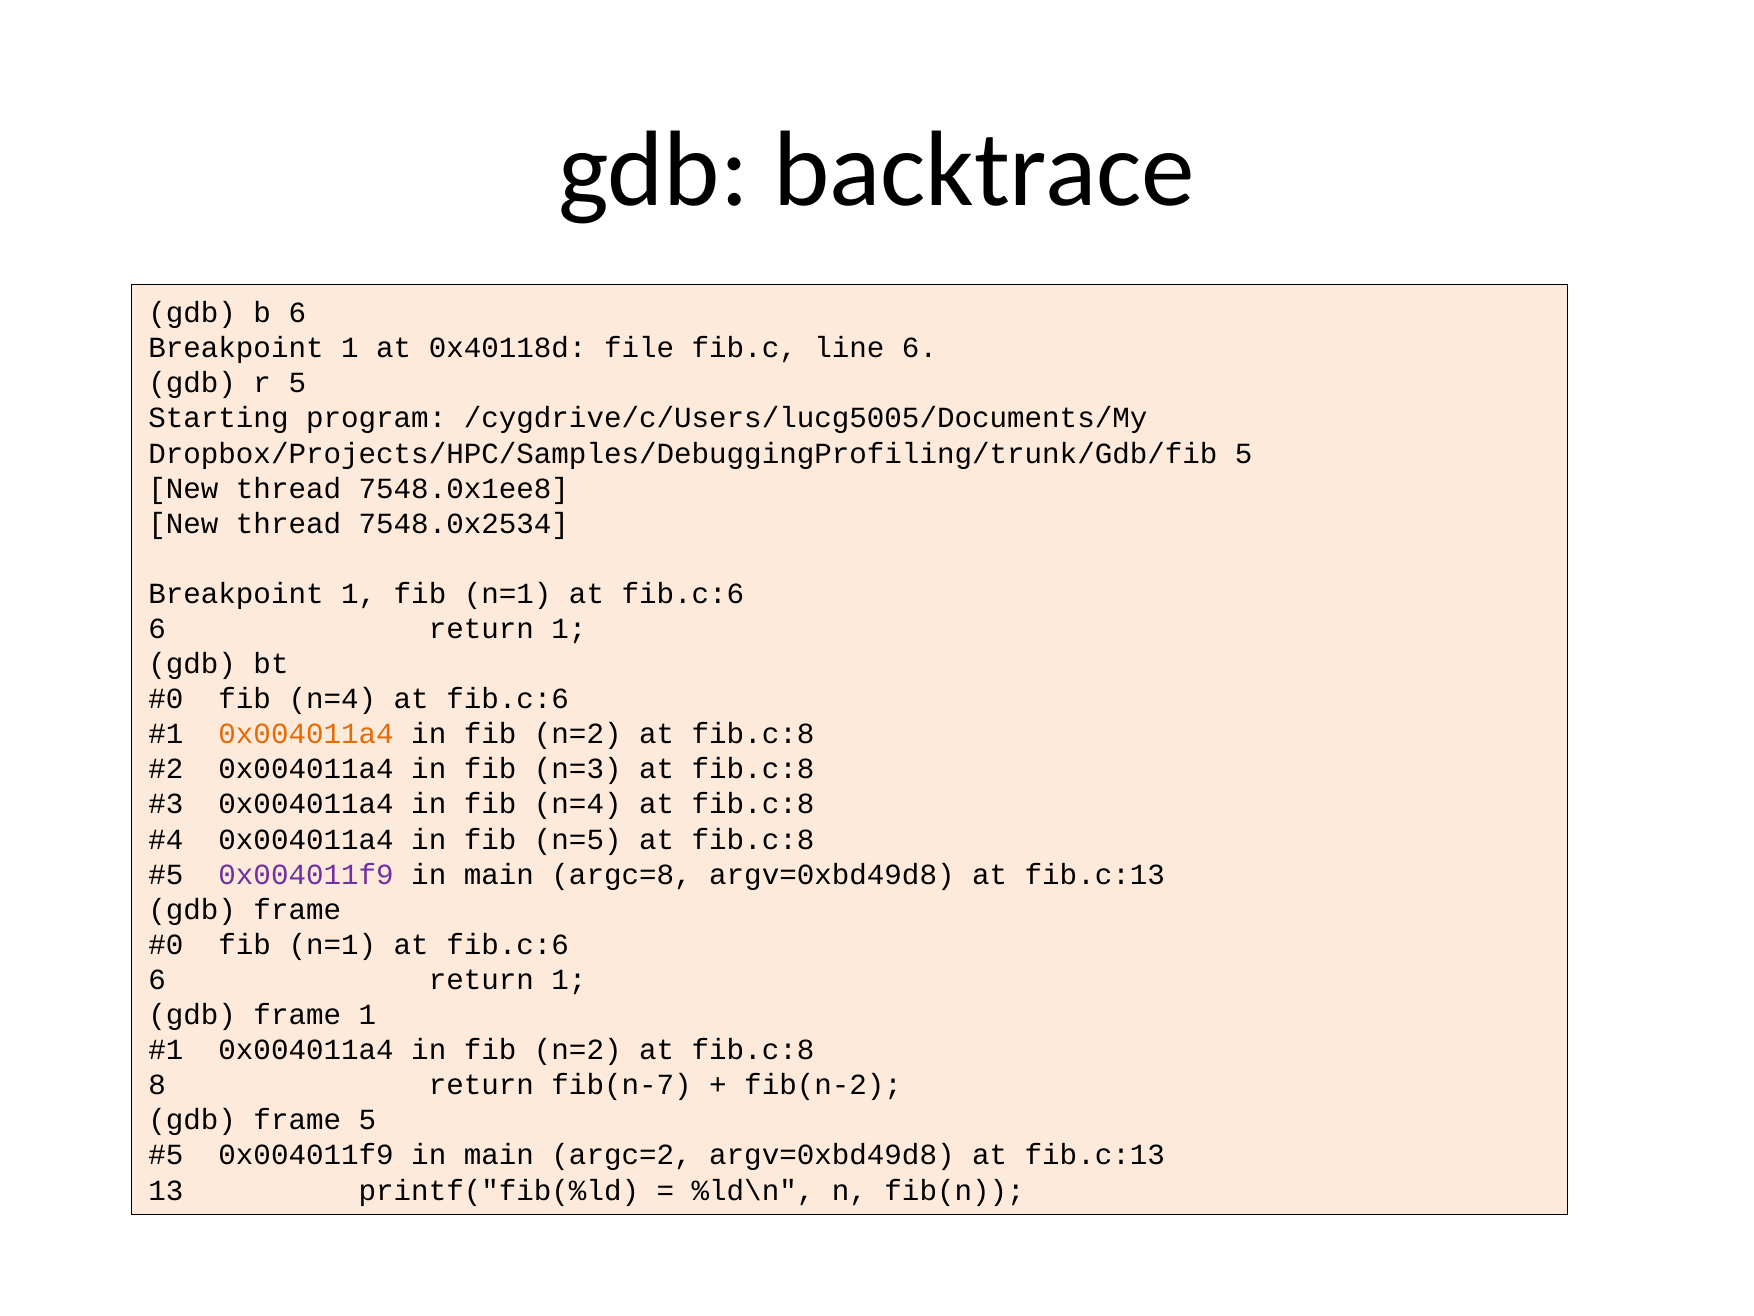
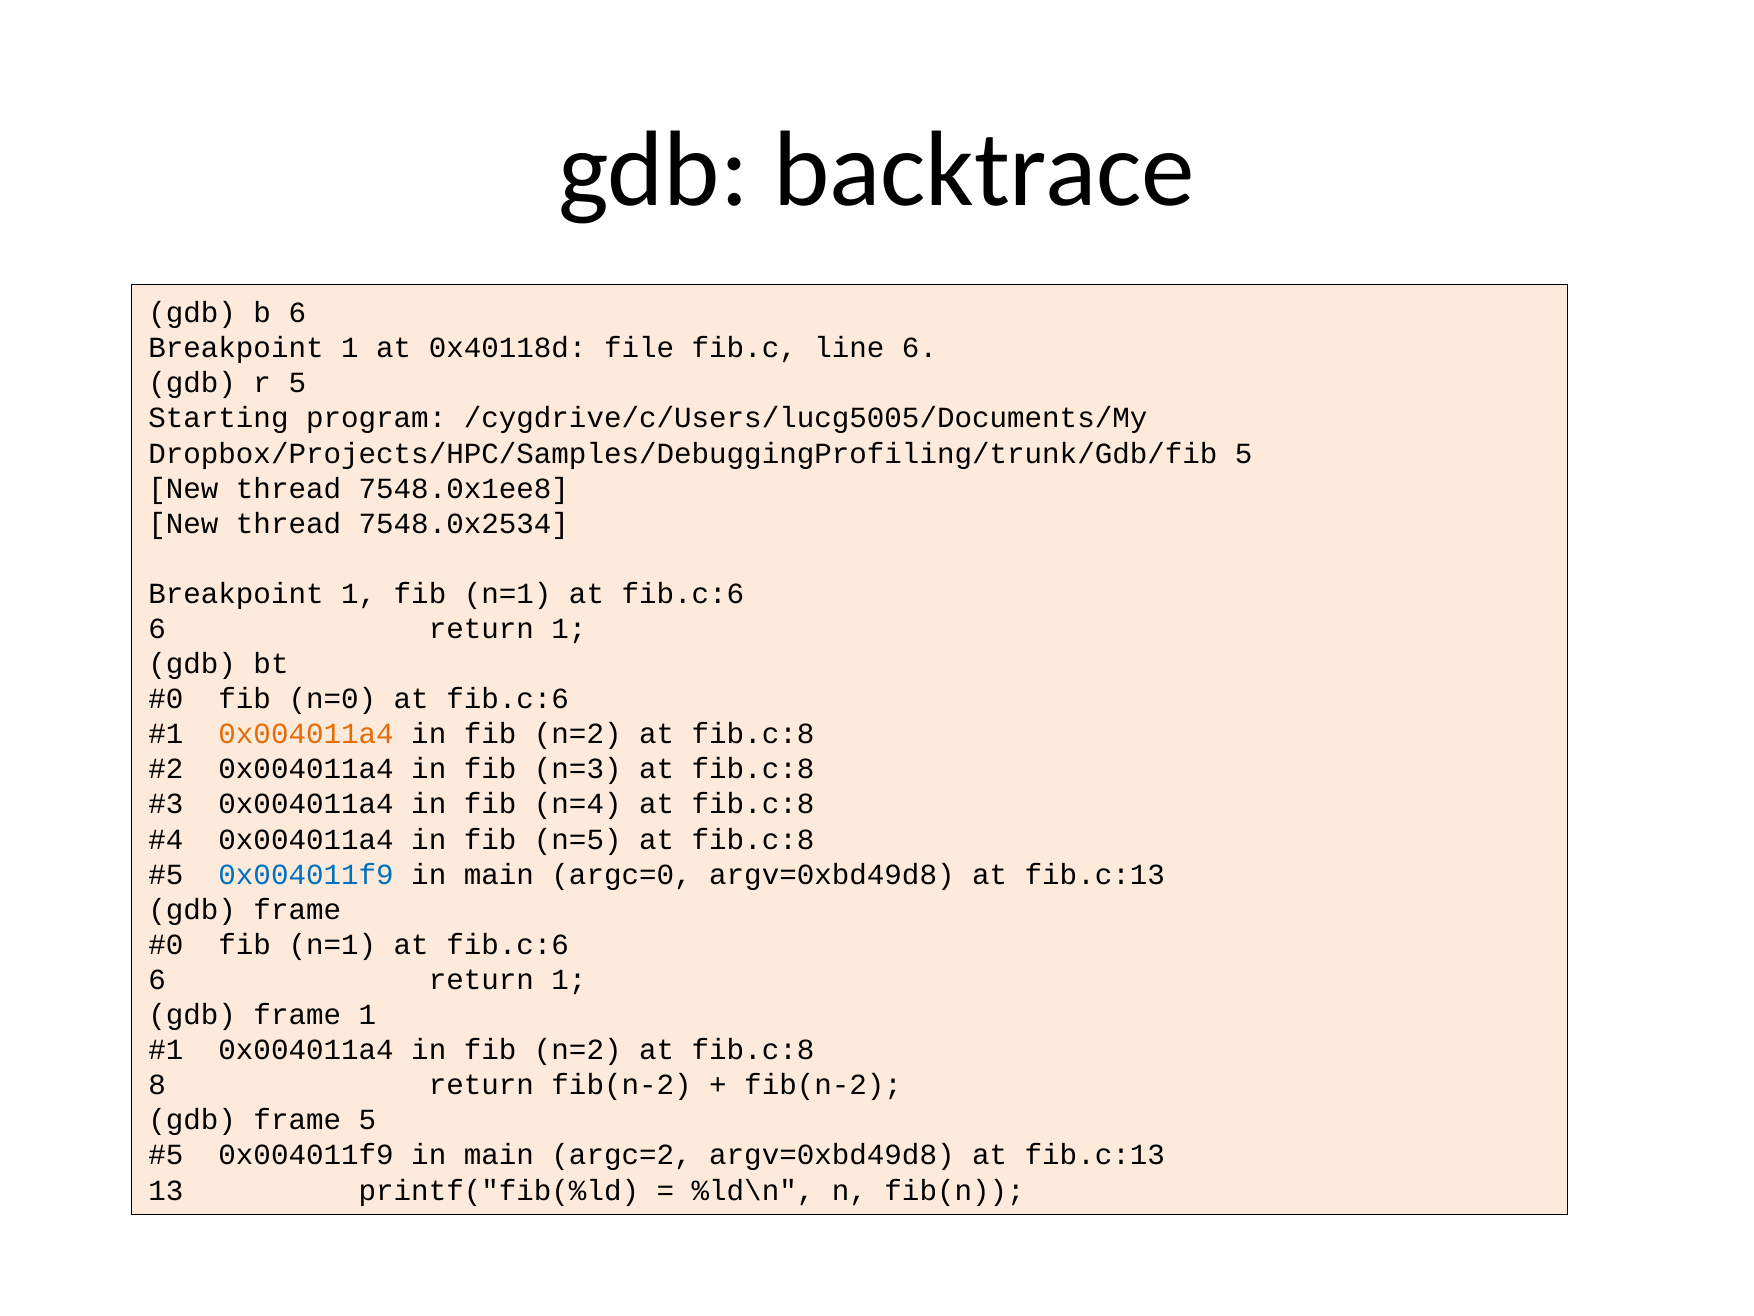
n=4 at (332, 699): n=4 -> n=0
0x004011f9 at (306, 874) colour: purple -> blue
argc=8: argc=8 -> argc=0
return fib(n-7: fib(n-7 -> fib(n-2
